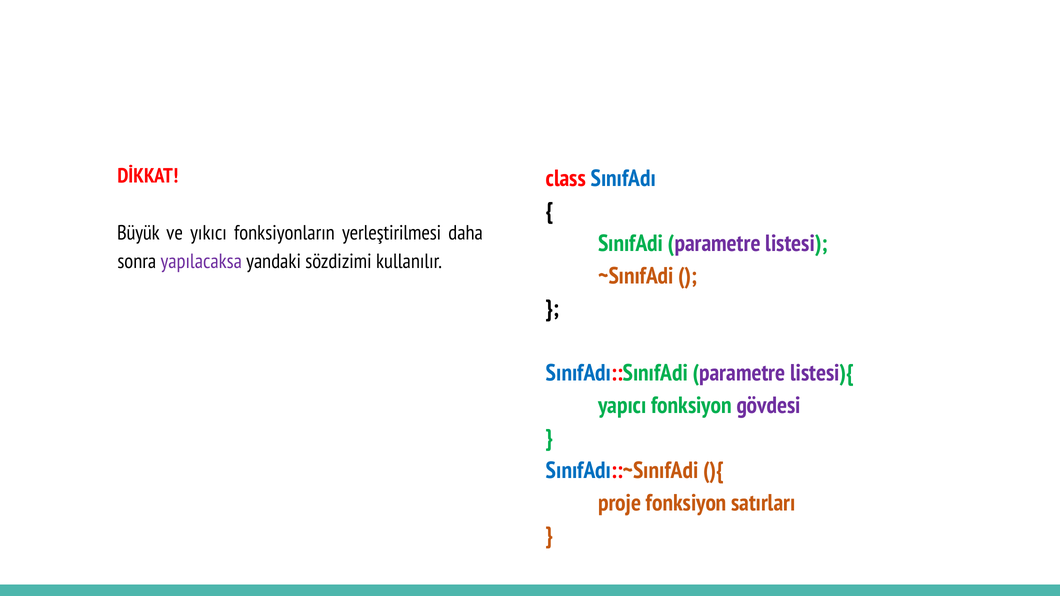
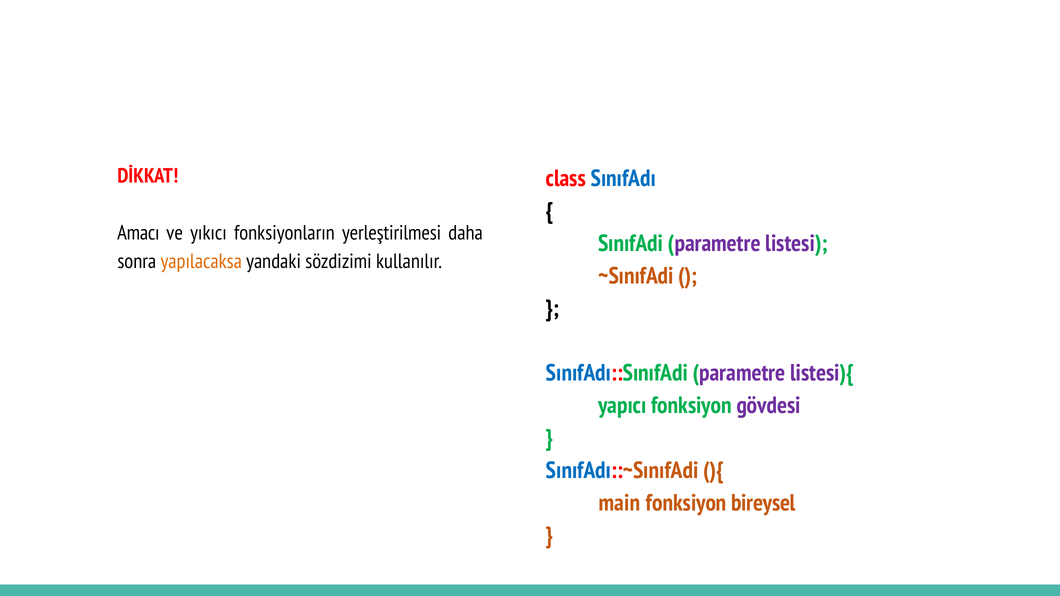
Büyük: Büyük -> Amacı
yapılacaksa colour: purple -> orange
proje: proje -> main
satırları: satırları -> bireysel
